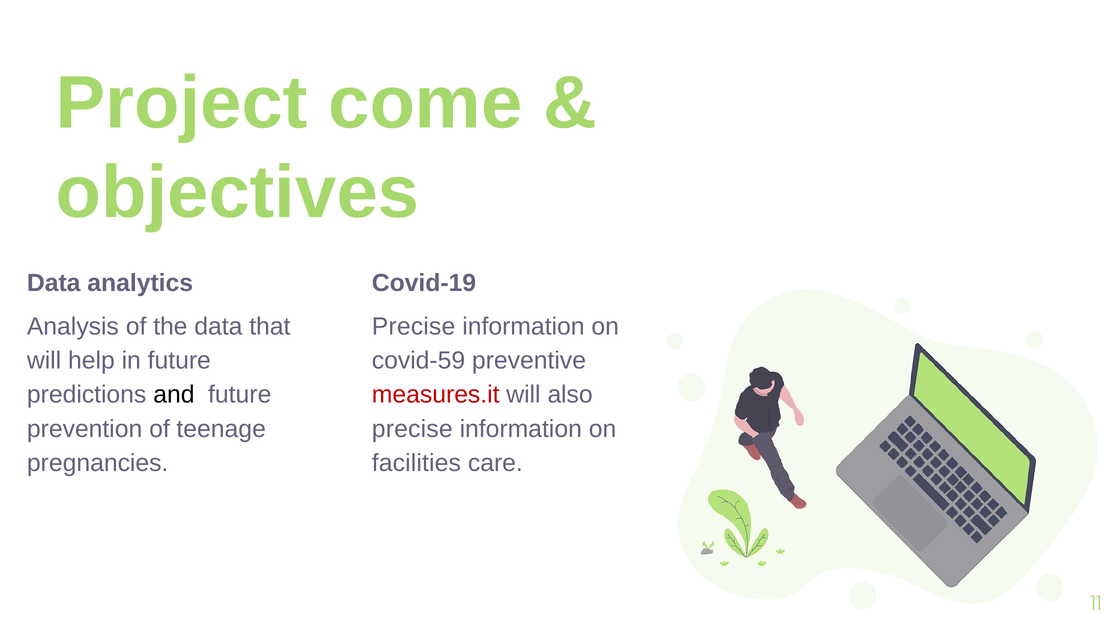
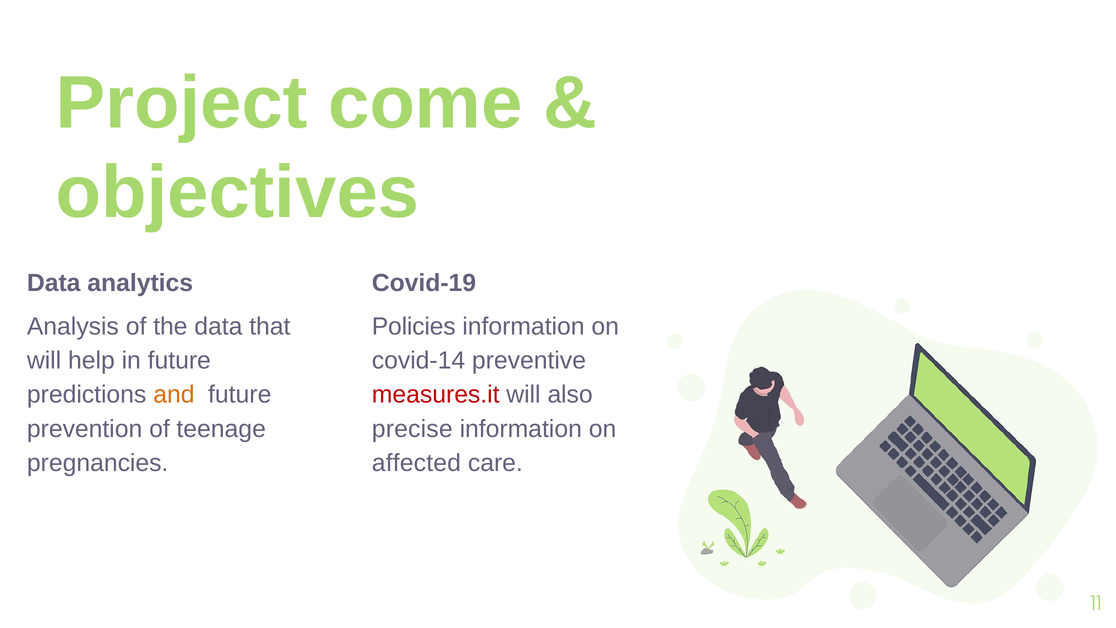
Precise at (414, 326): Precise -> Policies
covid-59: covid-59 -> covid-14
and colour: black -> orange
facilities: facilities -> affected
